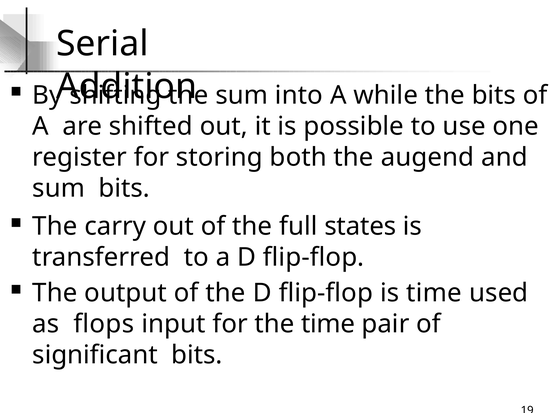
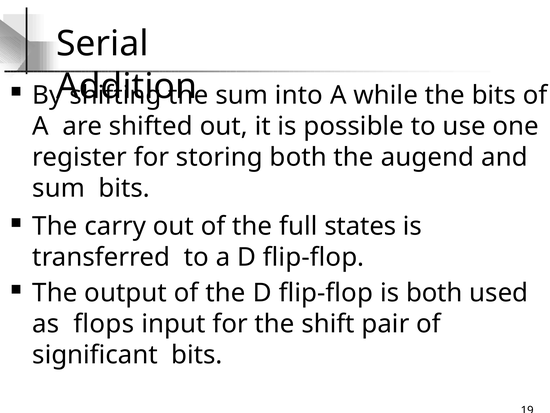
is time: time -> both
the time: time -> shift
